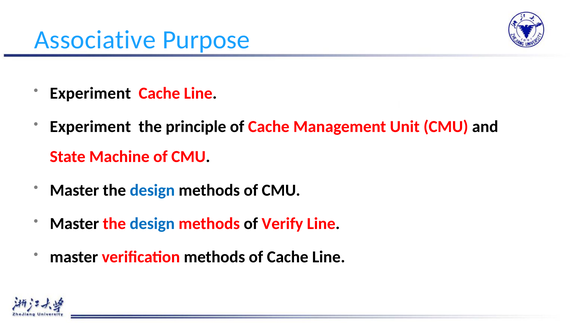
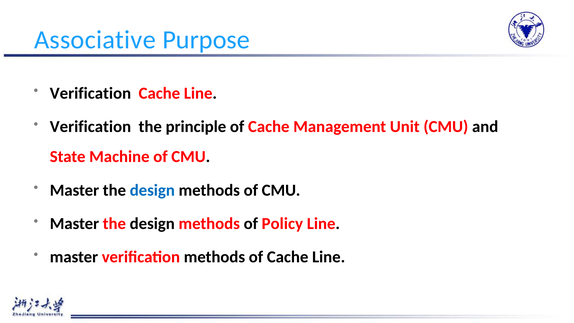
Experiment at (90, 93): Experiment -> Verification
Experiment at (90, 127): Experiment -> Verification
design at (152, 224) colour: blue -> black
Verify: Verify -> Policy
